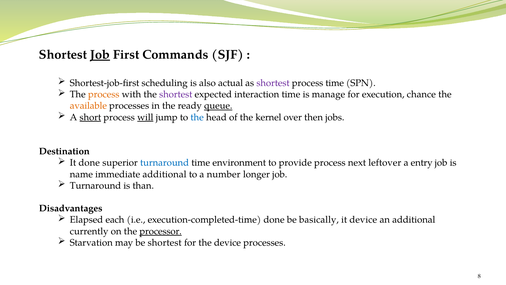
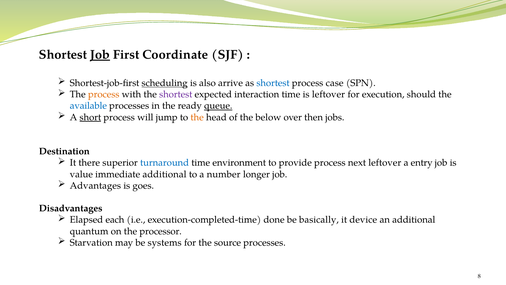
Commands: Commands -> Coordinate
scheduling underline: none -> present
actual: actual -> arrive
shortest at (273, 83) colour: purple -> blue
process time: time -> case
is manage: manage -> leftover
chance: chance -> should
available colour: orange -> blue
will underline: present -> none
the at (197, 117) colour: blue -> orange
kernel: kernel -> below
It done: done -> there
name: name -> value
Turnaround at (95, 185): Turnaround -> Advantages
than: than -> goes
currently: currently -> quantum
processor underline: present -> none
be shortest: shortest -> systems
the device: device -> source
